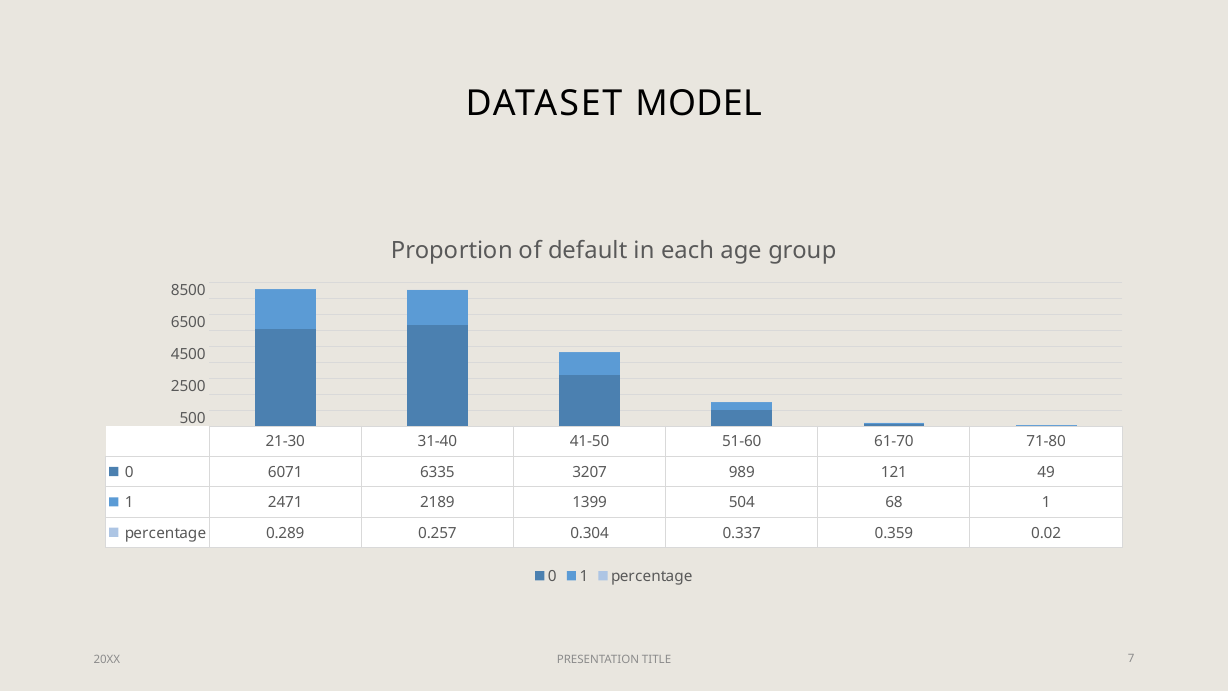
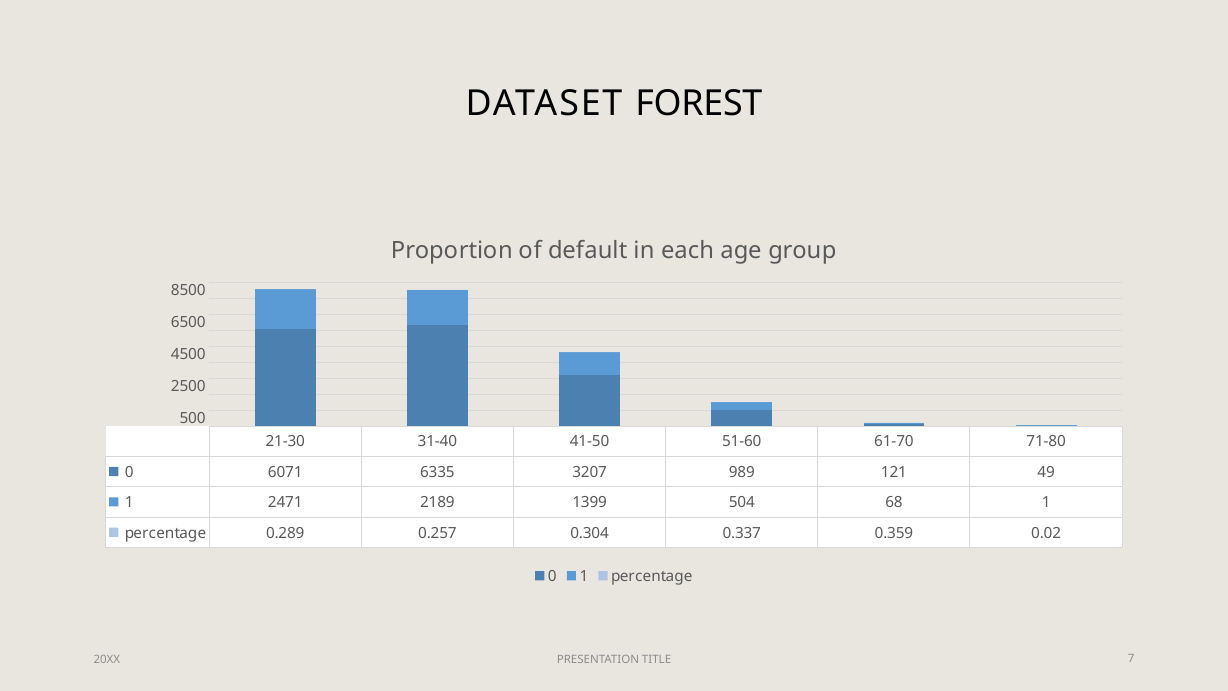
MODEL: MODEL -> FOREST
